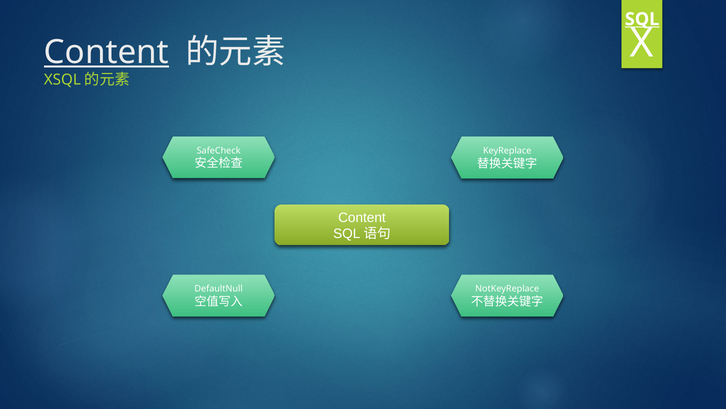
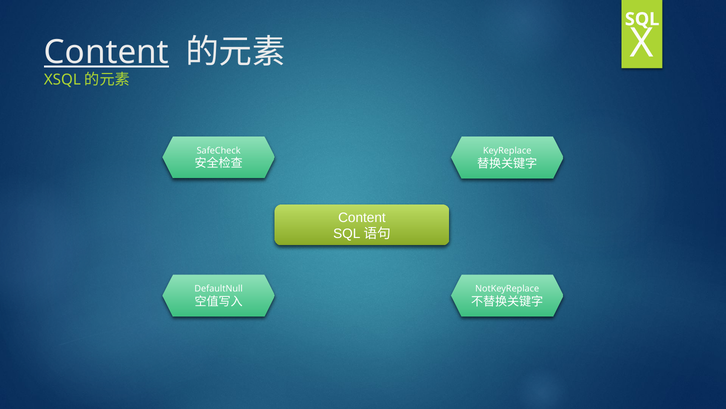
SQL underline: present -> none
